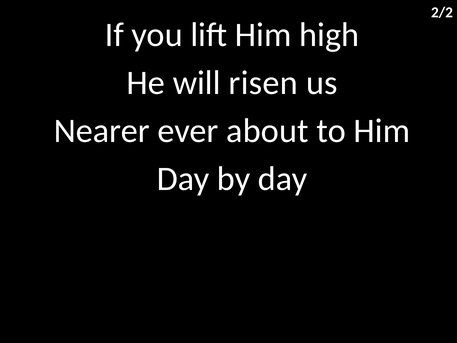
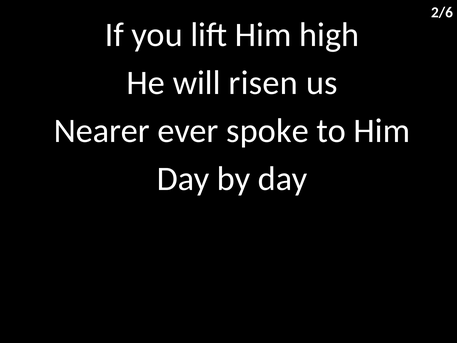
2/2: 2/2 -> 2/6
about: about -> spoke
